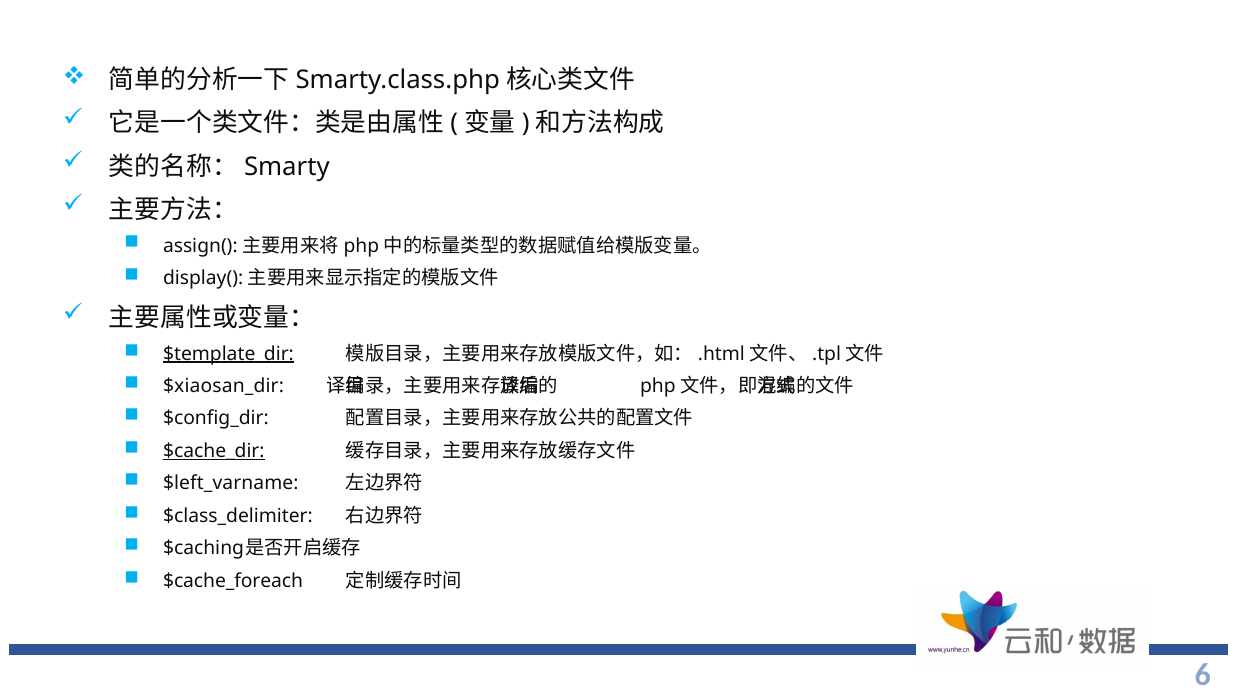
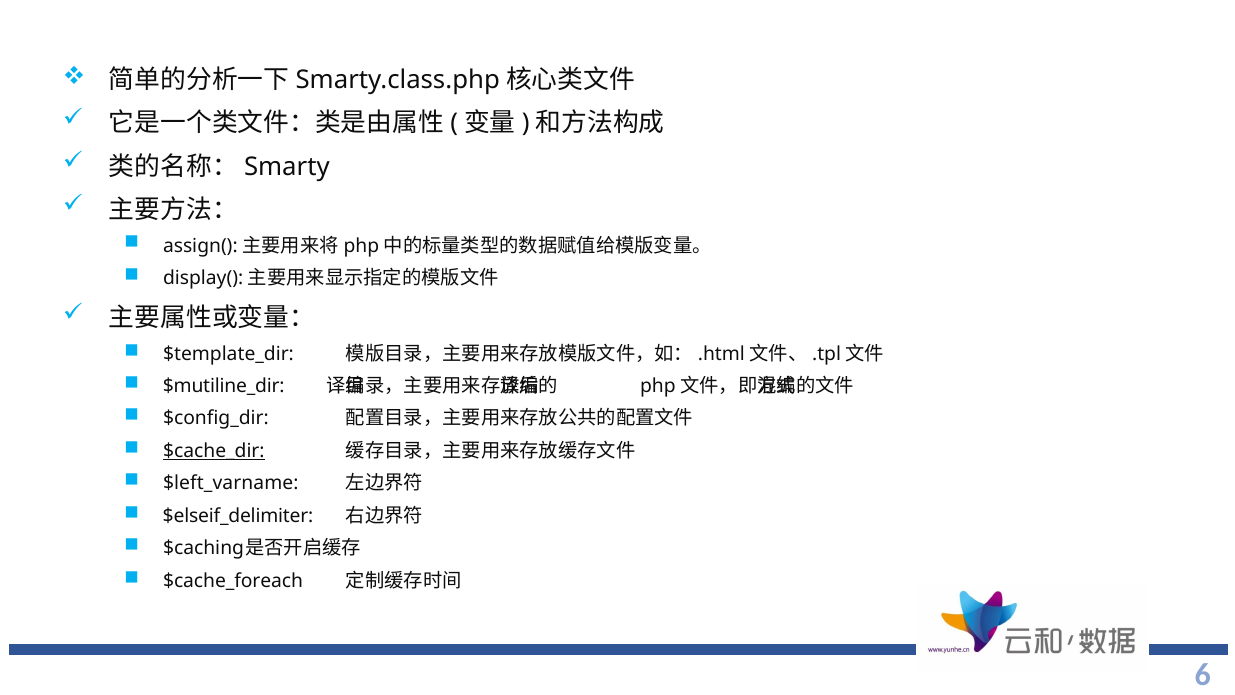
$template_dir underline: present -> none
$xiaosan_dir: $xiaosan_dir -> $mutiline_dir
$class_delimiter: $class_delimiter -> $elseif_delimiter
